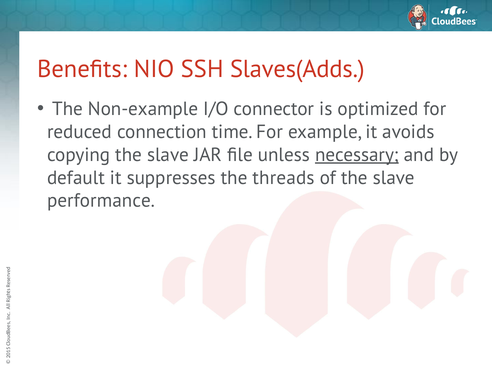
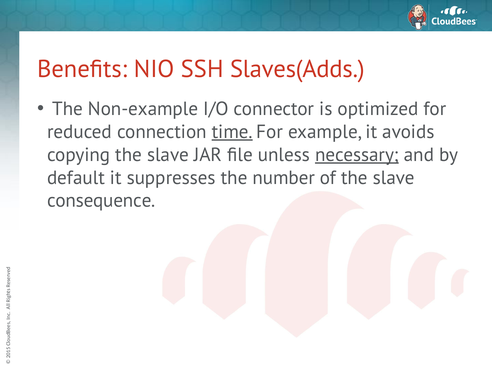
time underline: none -> present
threads: threads -> number
performance: performance -> consequence
